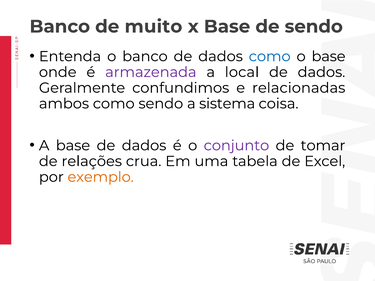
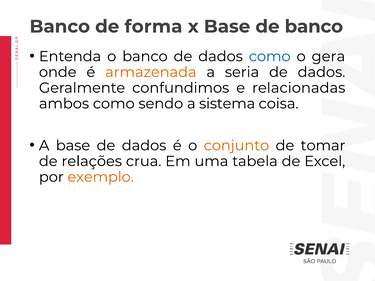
muito: muito -> forma
de sendo: sendo -> banco
o base: base -> gera
armazenada colour: purple -> orange
local: local -> seria
conjunto colour: purple -> orange
